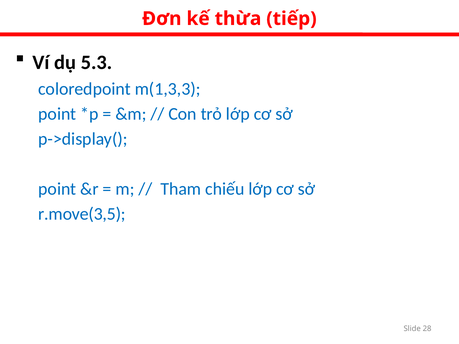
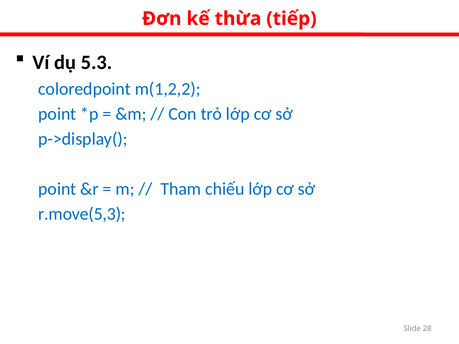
m(1,3,3: m(1,3,3 -> m(1,2,2
r.move(3,5: r.move(3,5 -> r.move(5,3
